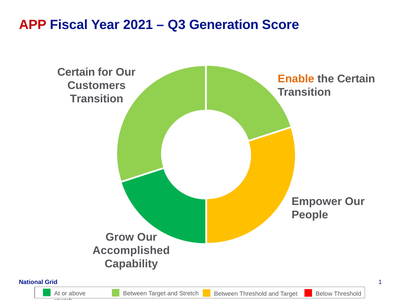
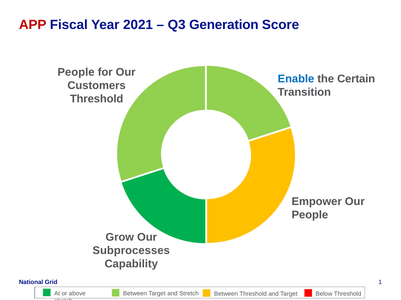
Certain at (76, 72): Certain -> People
Enable colour: orange -> blue
Transition at (97, 99): Transition -> Threshold
Accomplished: Accomplished -> Subprocesses
